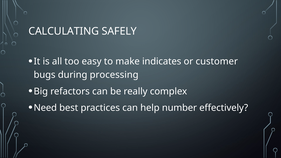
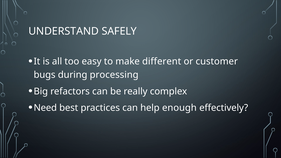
CALCULATING: CALCULATING -> UNDERSTAND
indicates: indicates -> different
number: number -> enough
